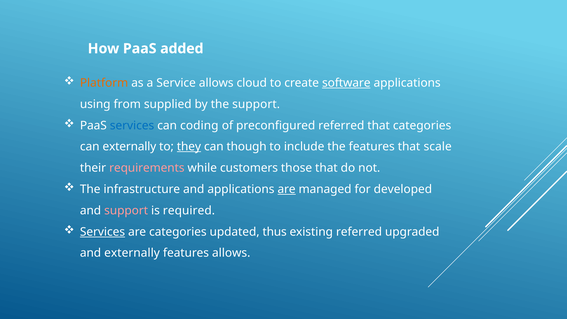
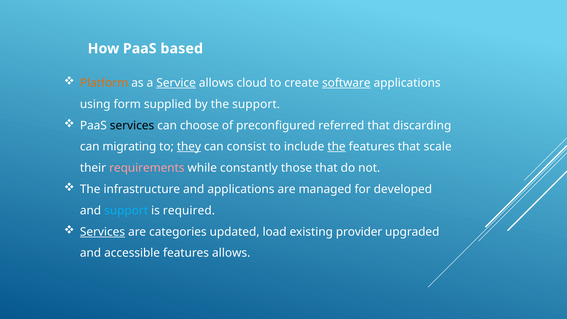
added: added -> based
Service underline: none -> present
from: from -> form
services at (132, 125) colour: blue -> black
coding: coding -> choose
that categories: categories -> discarding
can externally: externally -> migrating
though: though -> consist
the at (337, 147) underline: none -> present
customers: customers -> constantly
are at (287, 189) underline: present -> none
support at (126, 210) colour: pink -> light blue
thus: thus -> load
existing referred: referred -> provider
and externally: externally -> accessible
